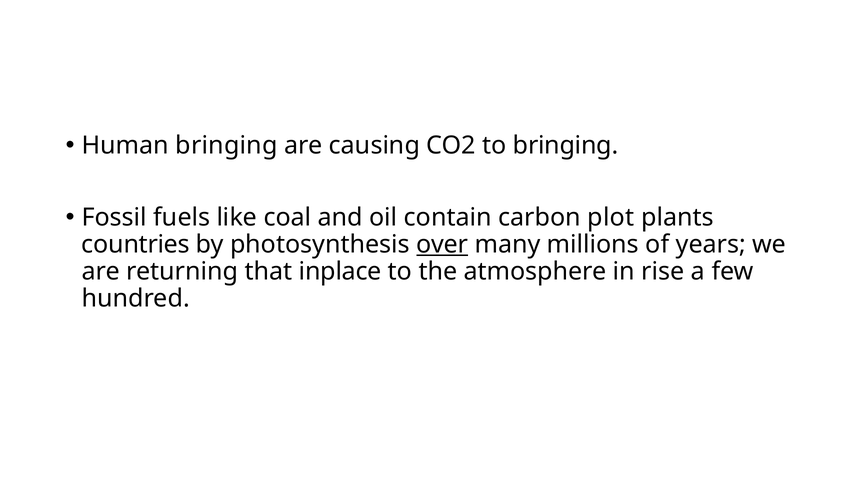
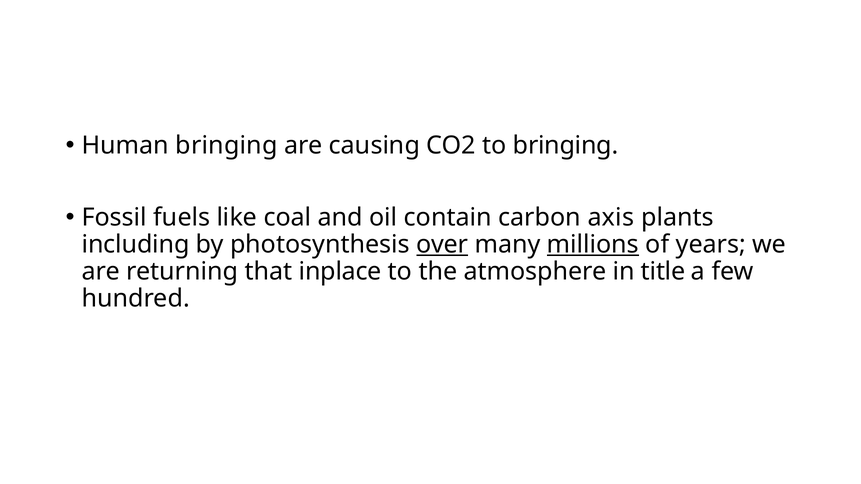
plot: plot -> axis
countries: countries -> including
millions underline: none -> present
rise: rise -> title
